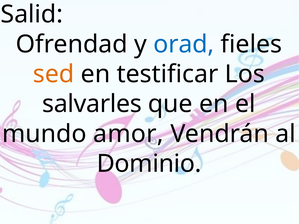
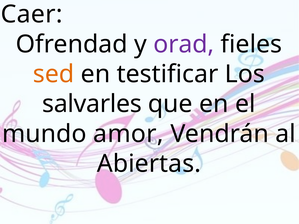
Salid: Salid -> Caer
orad colour: blue -> purple
Dominio: Dominio -> Abiertas
